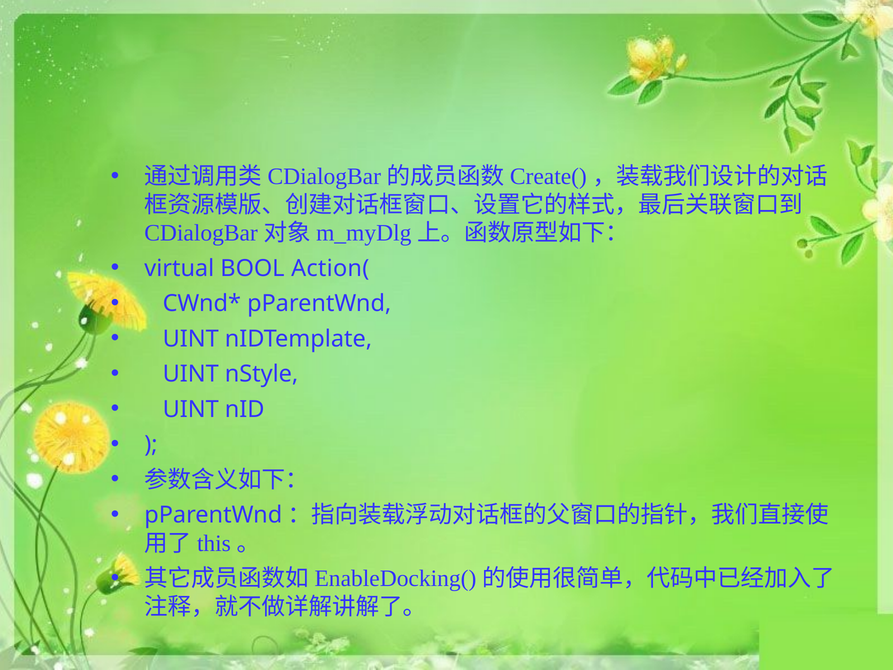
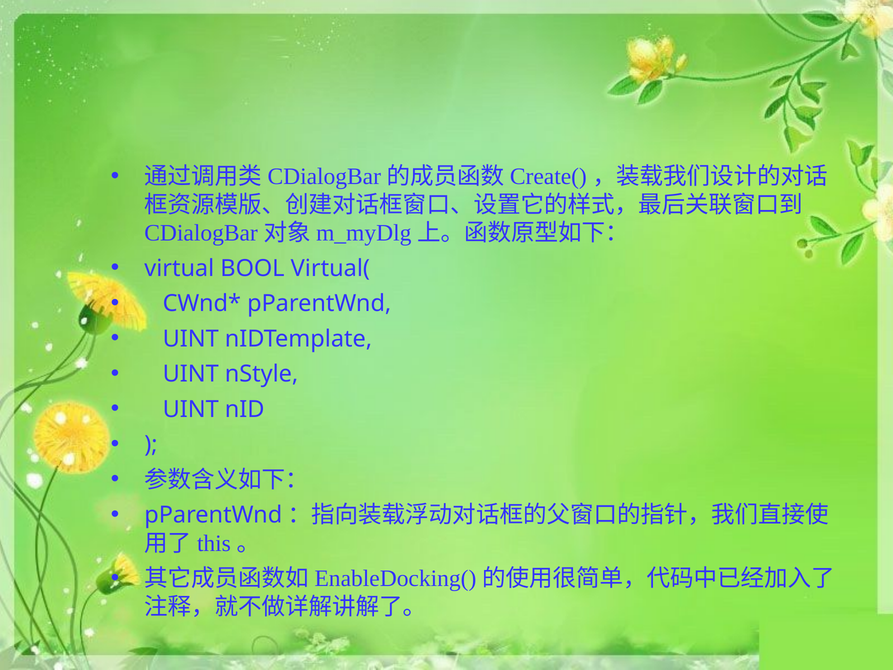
Action(: Action( -> Virtual(
